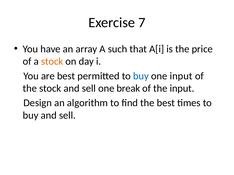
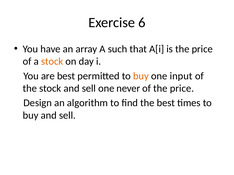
7: 7 -> 6
buy at (141, 76) colour: blue -> orange
break: break -> never
of the input: input -> price
